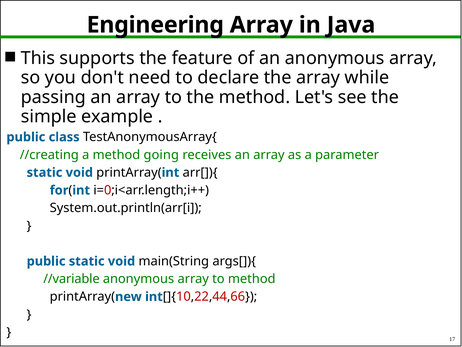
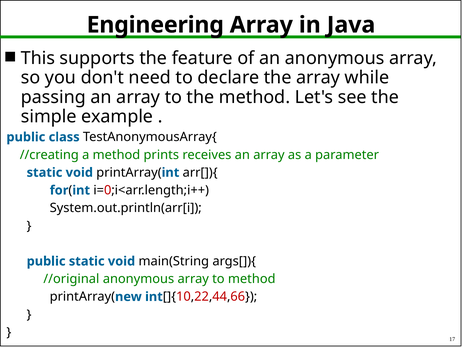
going: going -> prints
//variable: //variable -> //original
